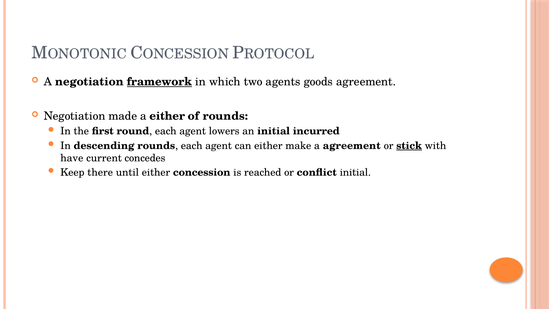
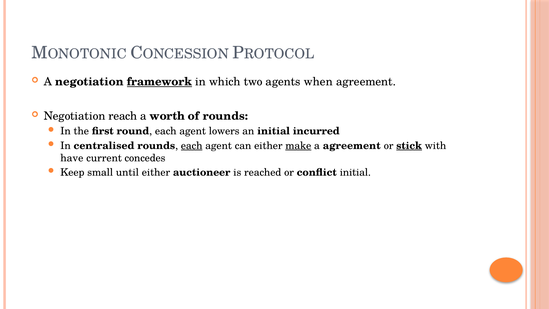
goods: goods -> when
made: made -> reach
a either: either -> worth
descending: descending -> centralised
each at (192, 146) underline: none -> present
make underline: none -> present
there: there -> small
concession: concession -> auctioneer
